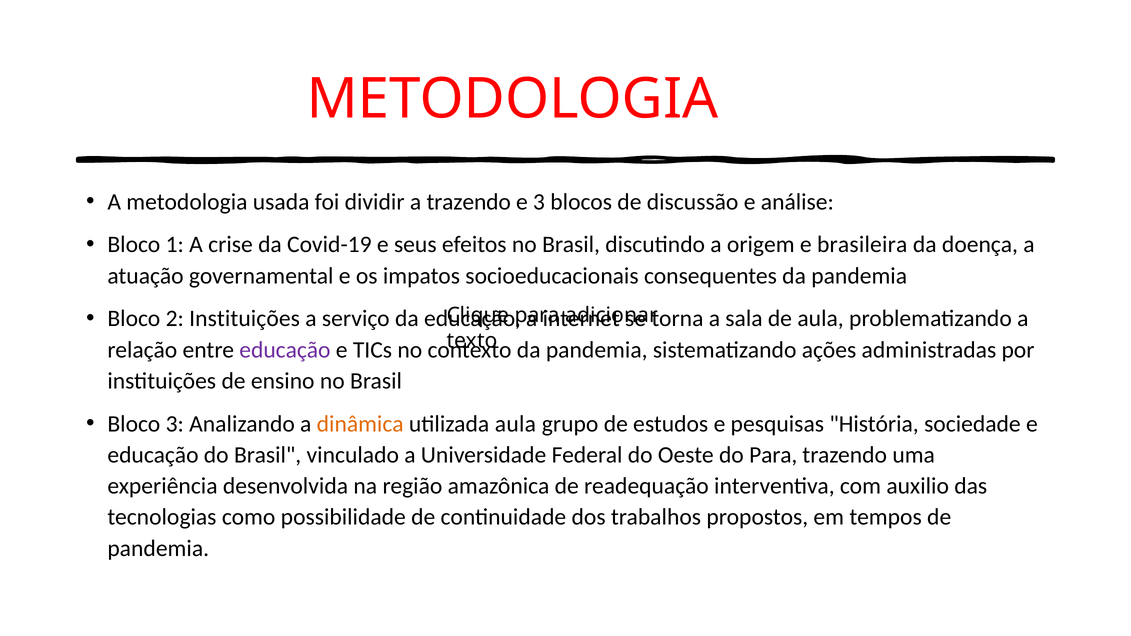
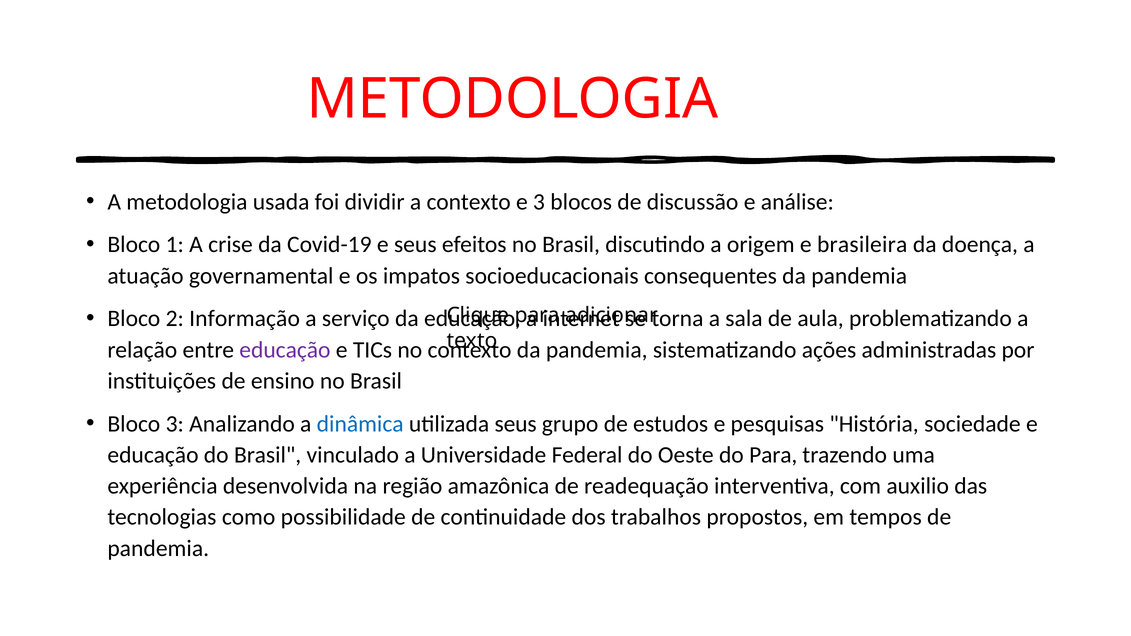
a trazendo: trazendo -> contexto
2 Instituições: Instituições -> Informação
dinâmica colour: orange -> blue
utilizada aula: aula -> seus
